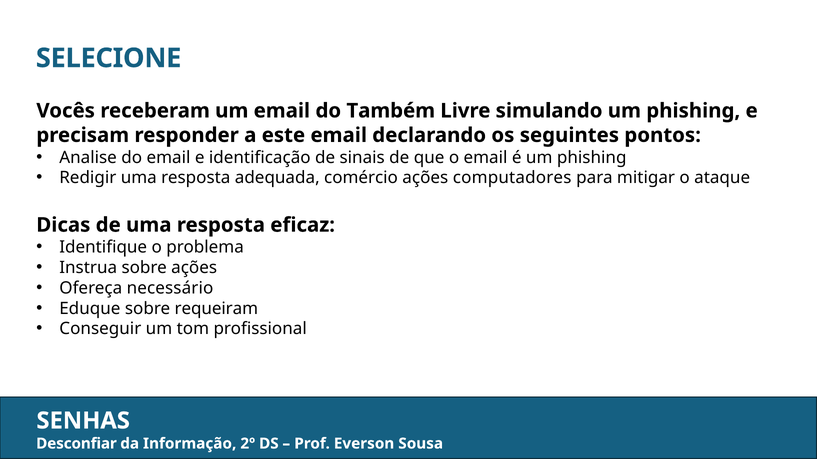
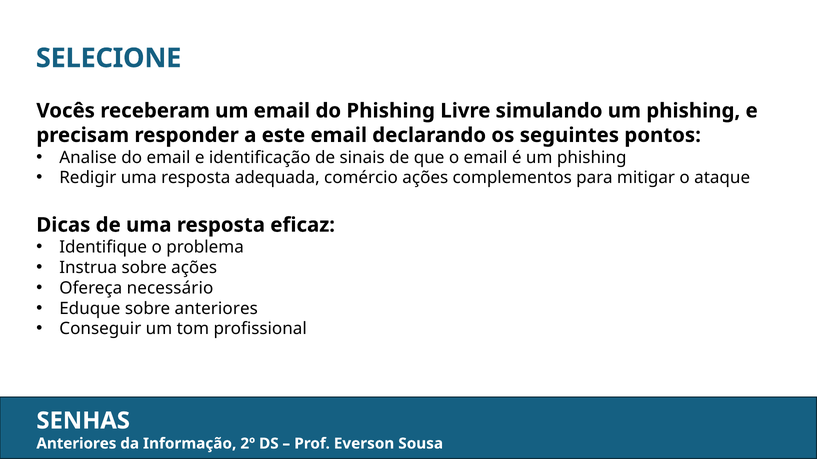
do Também: Também -> Phishing
computadores: computadores -> complementos
sobre requeiram: requeiram -> anteriores
Desconfiar at (76, 444): Desconfiar -> Anteriores
